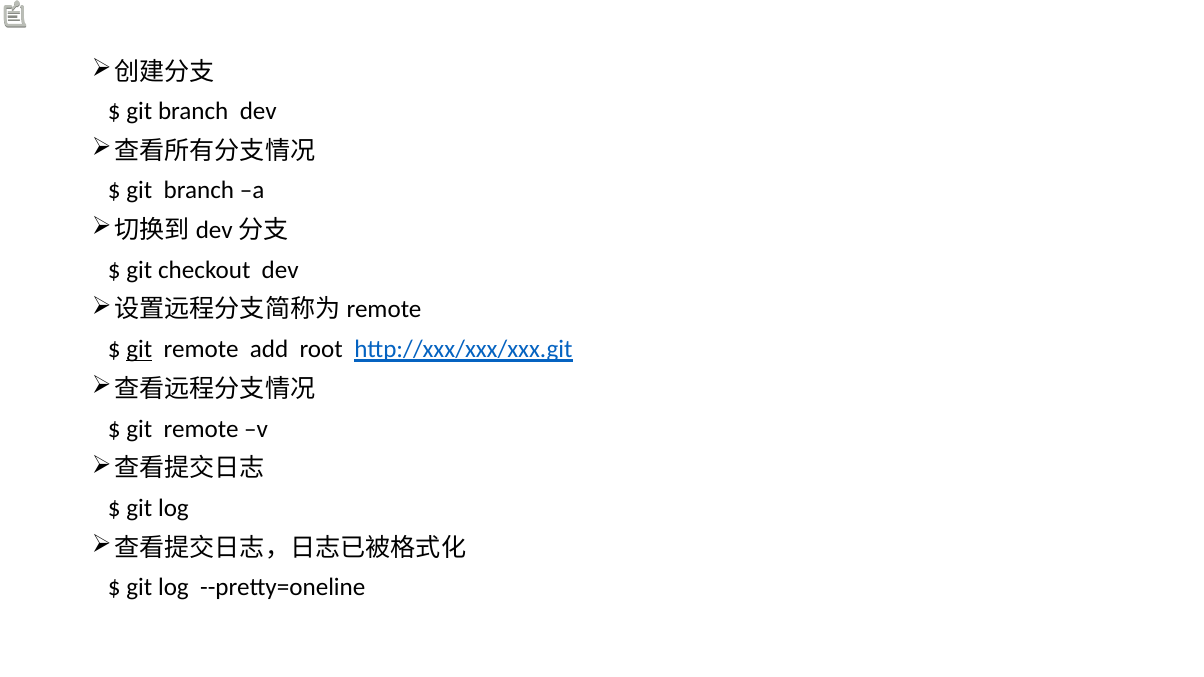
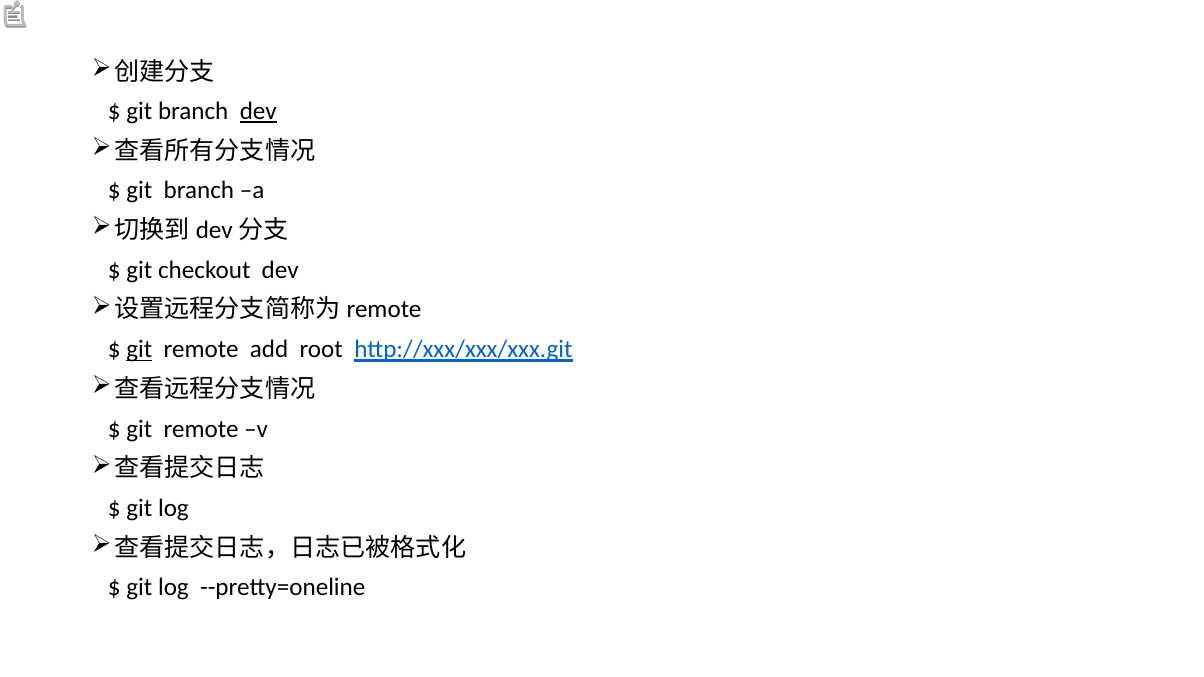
dev at (258, 111) underline: none -> present
